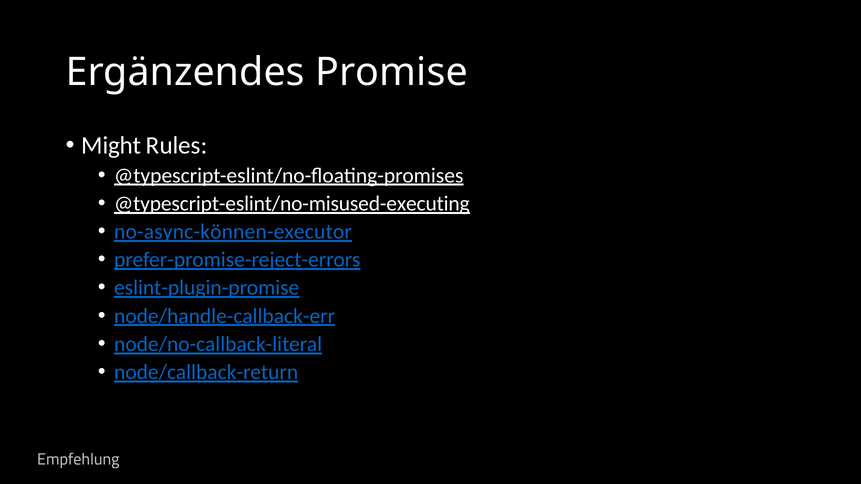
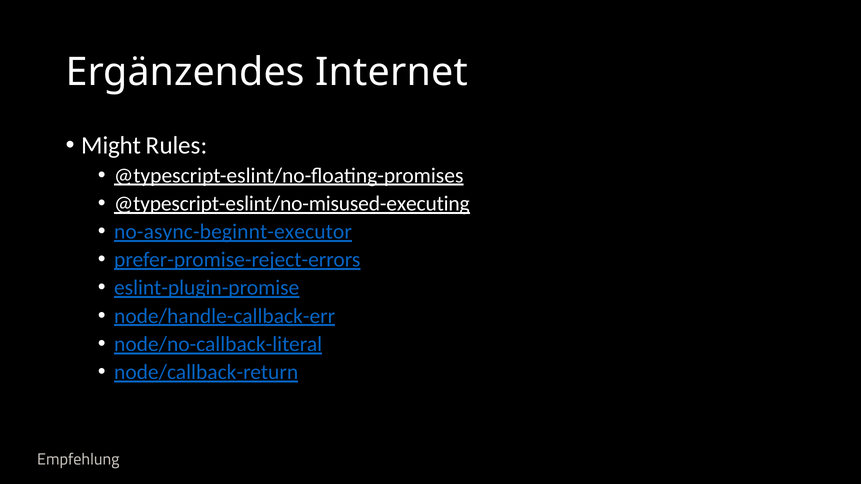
Promise: Promise -> Internet
no-async-können-executor: no-async-können-executor -> no-async-beginnt-executor
